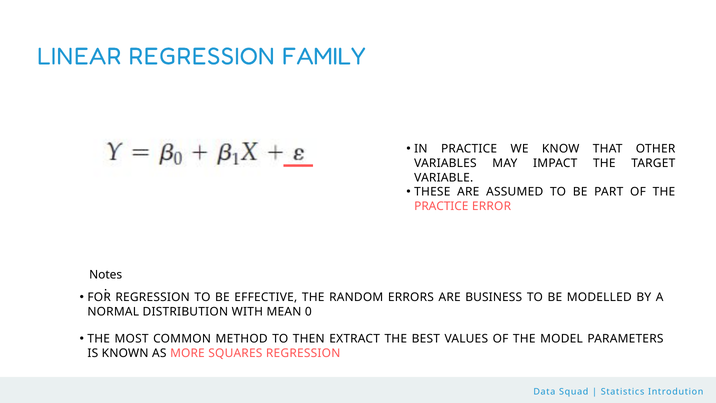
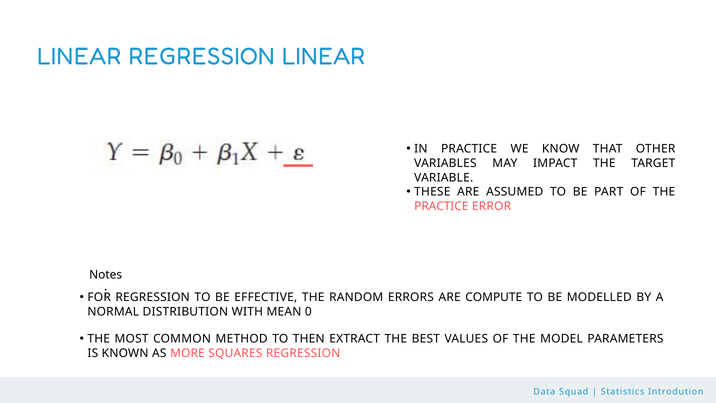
REGRESSION FAMILY: FAMILY -> LINEAR
BUSINESS: BUSINESS -> COMPUTE
